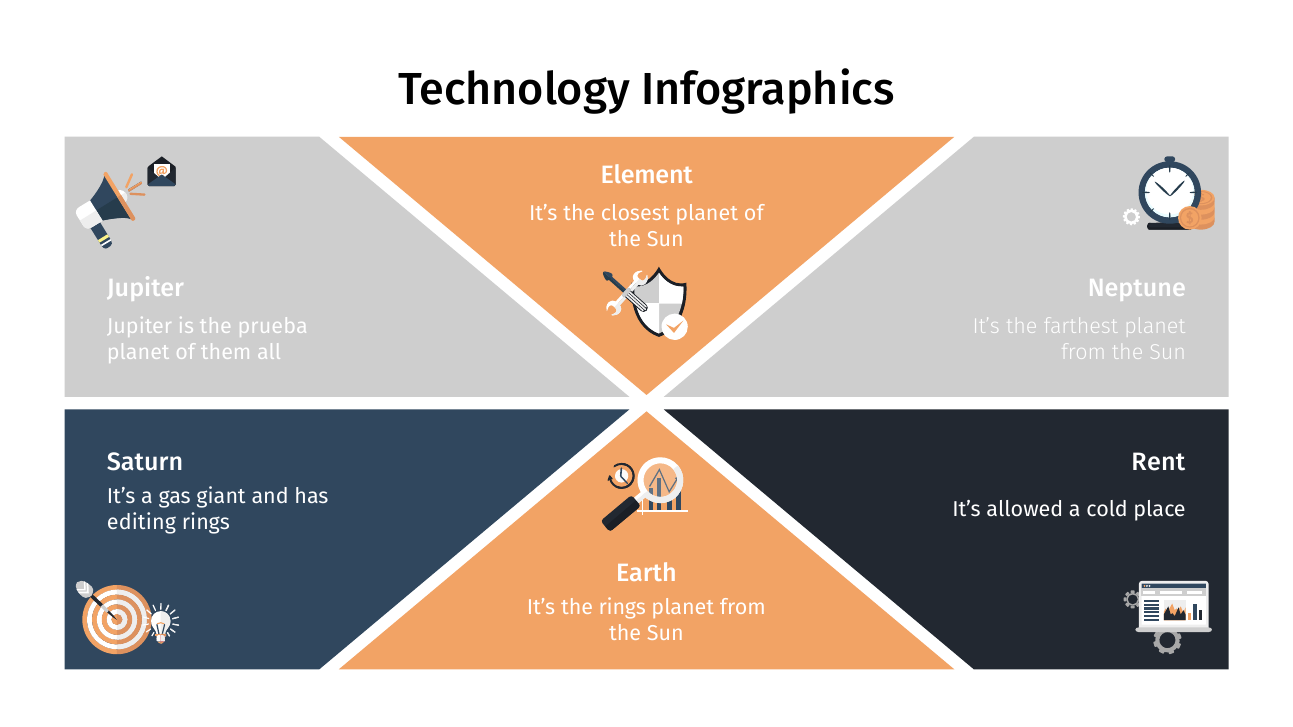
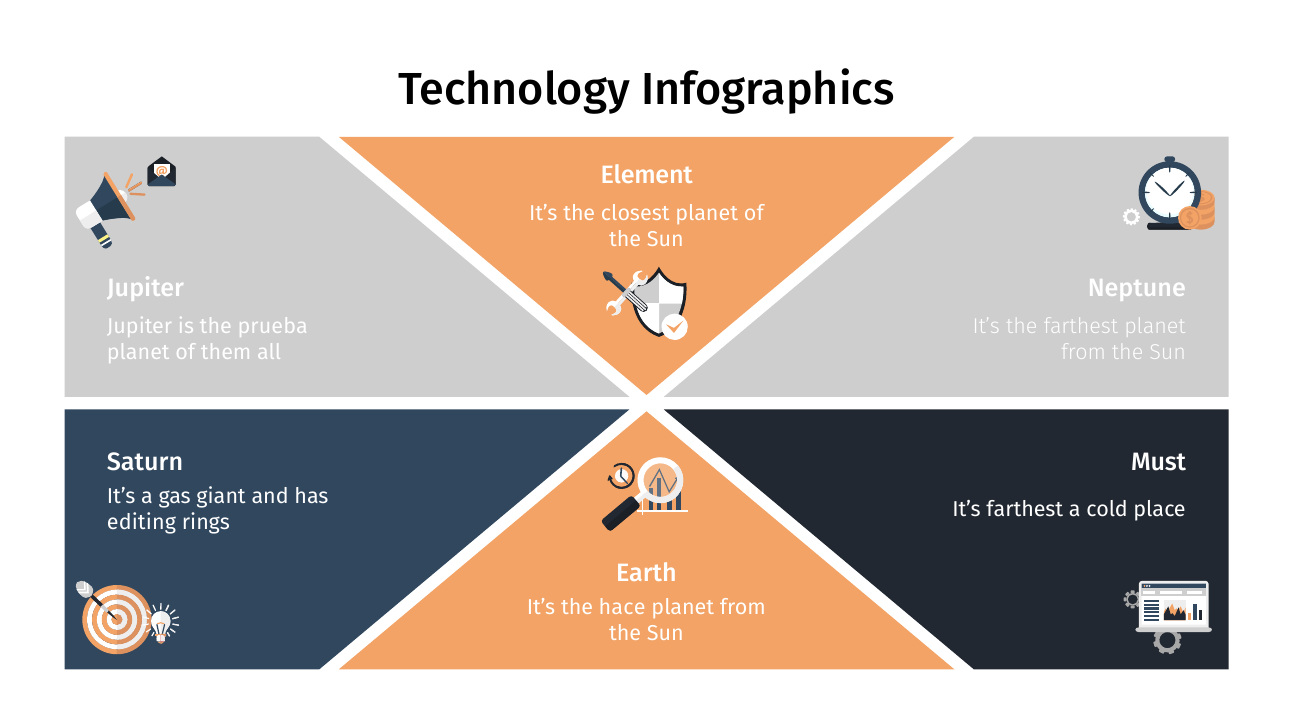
Rent: Rent -> Must
It’s allowed: allowed -> farthest
the rings: rings -> hace
